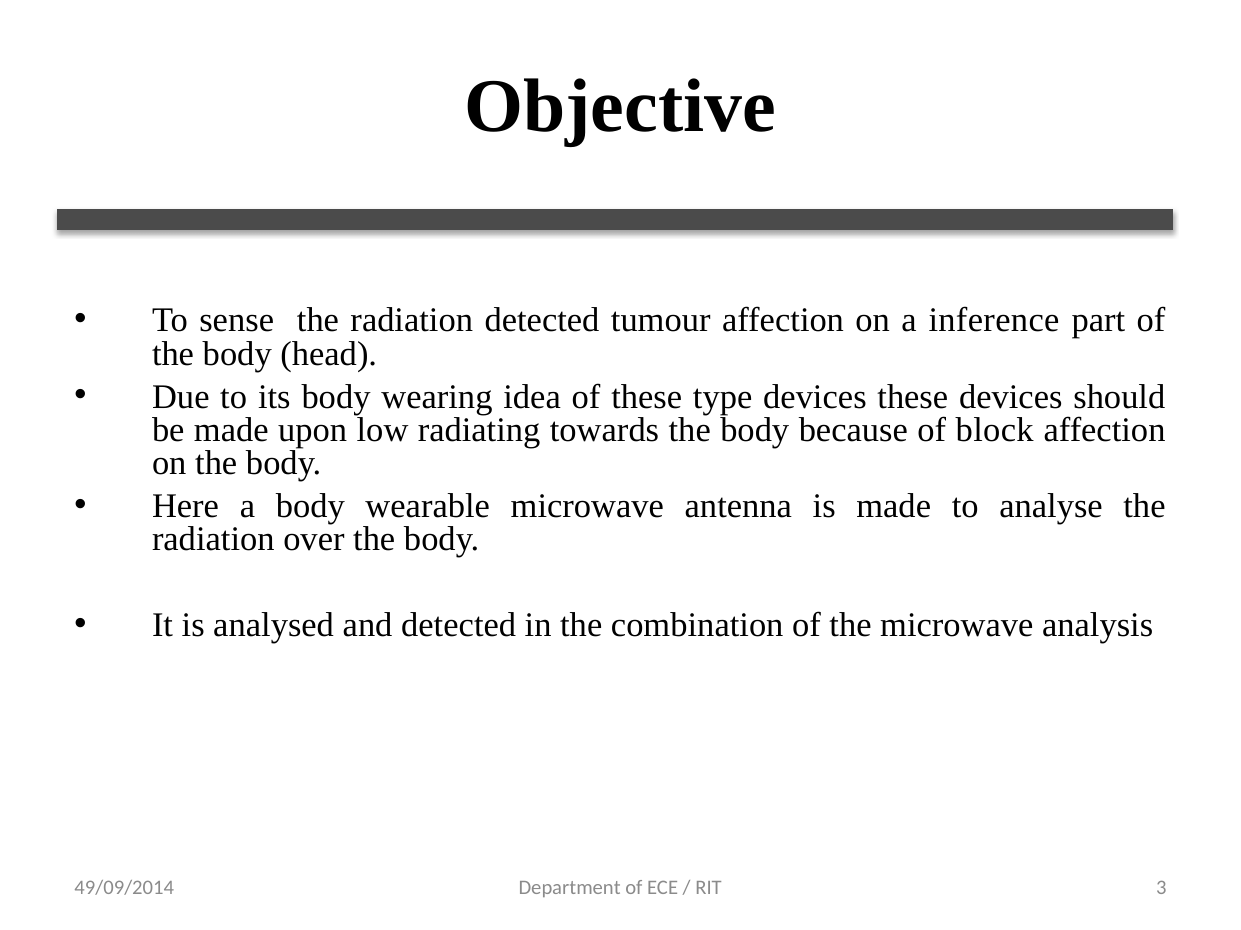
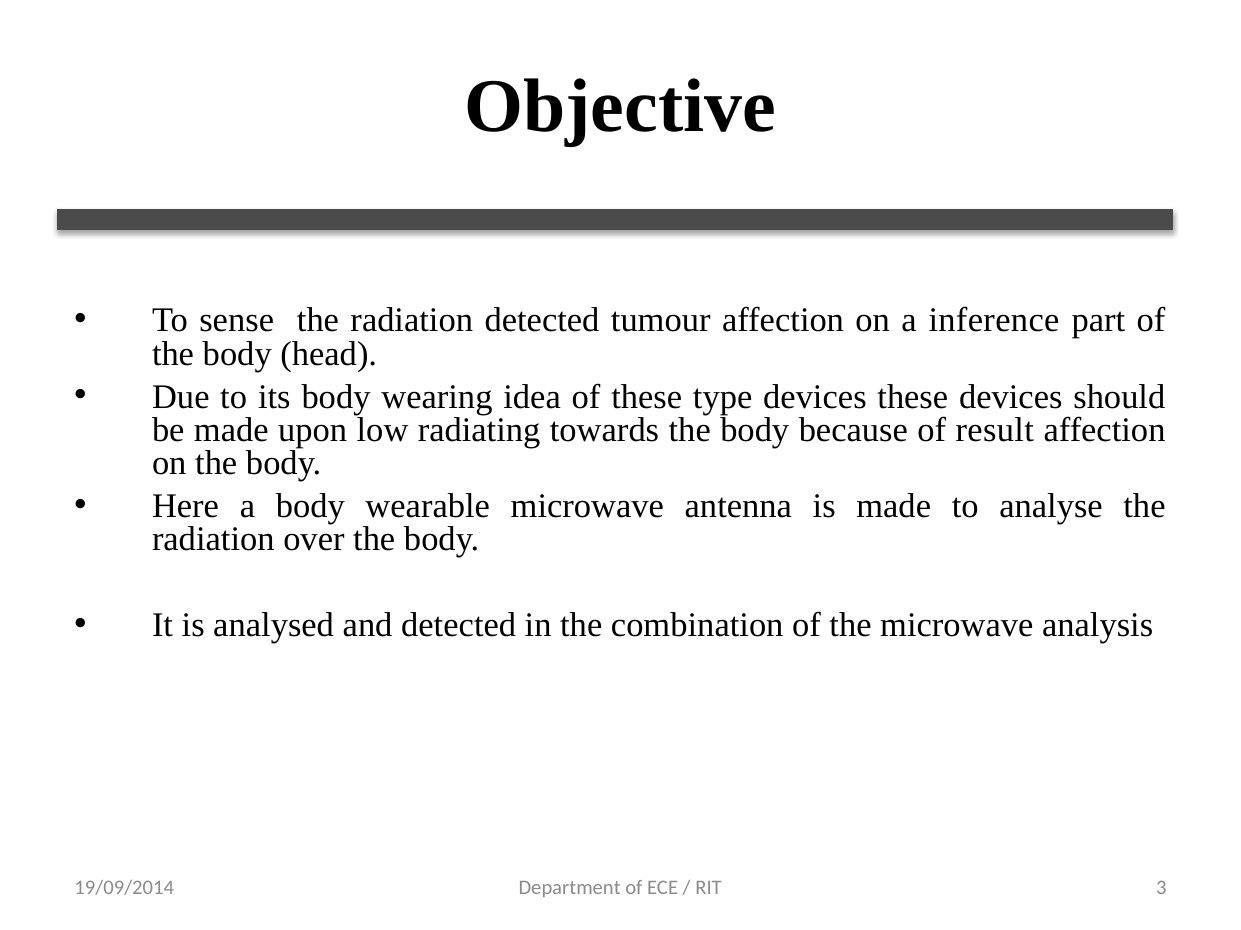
block: block -> result
49/09/2014: 49/09/2014 -> 19/09/2014
